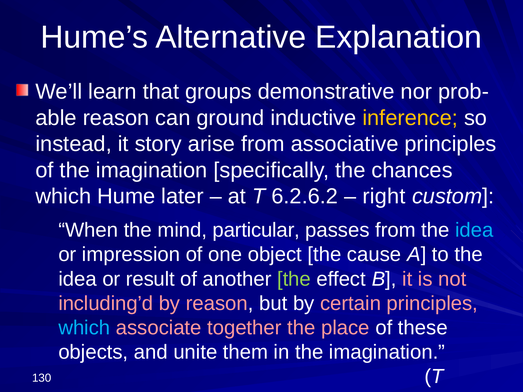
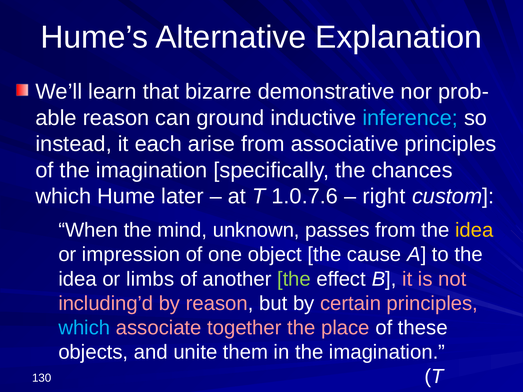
groups: groups -> bizarre
inference colour: yellow -> light blue
story: story -> each
6.2.6.2: 6.2.6.2 -> 1.0.7.6
particular: particular -> unknown
idea at (474, 230) colour: light blue -> yellow
result: result -> limbs
